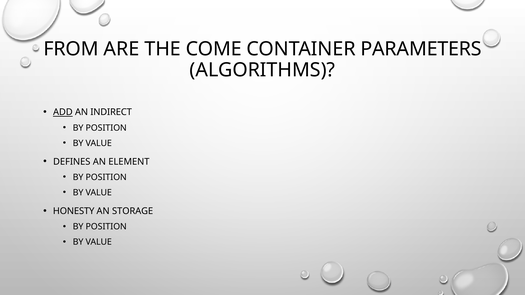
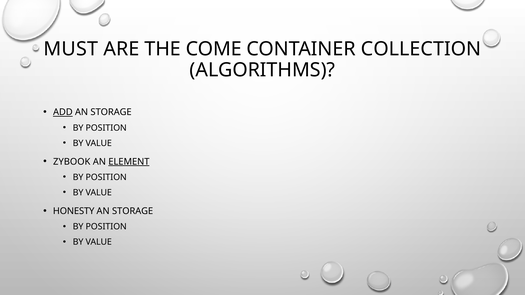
FROM: FROM -> MUST
PARAMETERS: PARAMETERS -> COLLECTION
INDIRECT at (111, 112): INDIRECT -> STORAGE
DEFINES: DEFINES -> ZYBOOK
ELEMENT underline: none -> present
